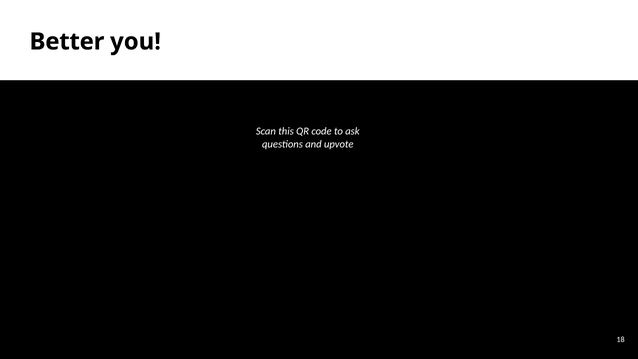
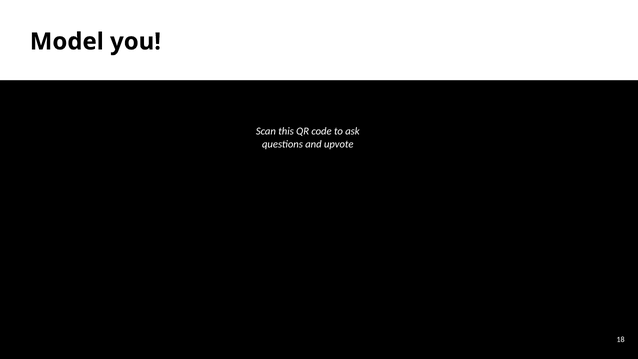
Better: Better -> Model
